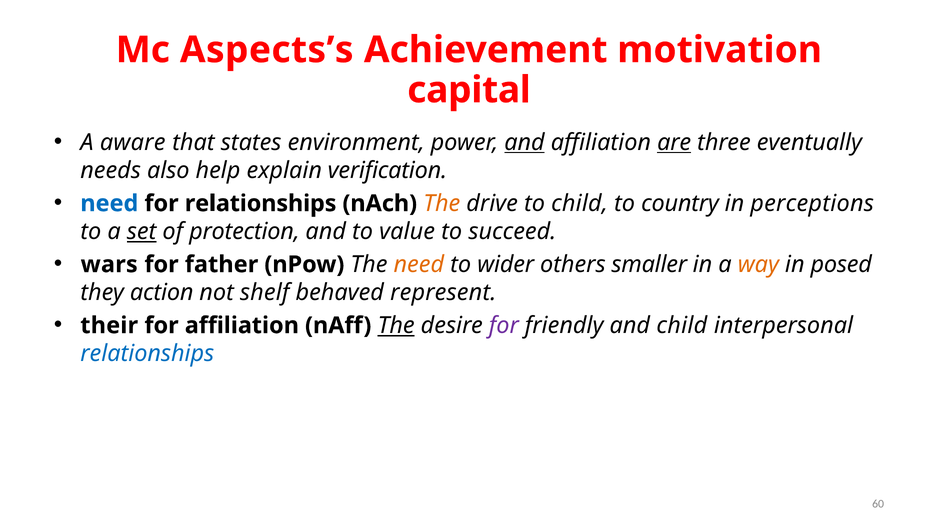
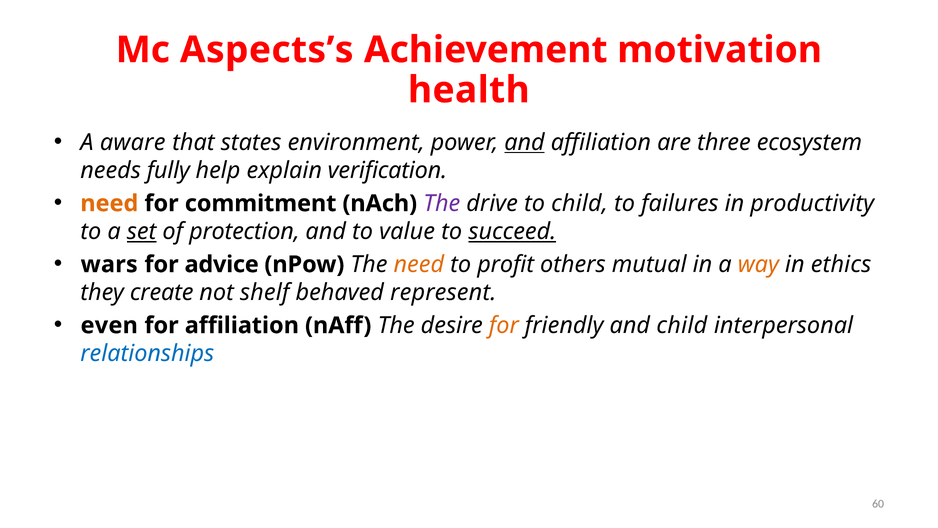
capital: capital -> health
are underline: present -> none
eventually: eventually -> ecosystem
also: also -> fully
need at (109, 203) colour: blue -> orange
for relationships: relationships -> commitment
The at (442, 203) colour: orange -> purple
country: country -> failures
perceptions: perceptions -> productivity
succeed underline: none -> present
father: father -> advice
wider: wider -> profit
smaller: smaller -> mutual
posed: posed -> ethics
action: action -> create
their: their -> even
The at (396, 325) underline: present -> none
for at (504, 325) colour: purple -> orange
